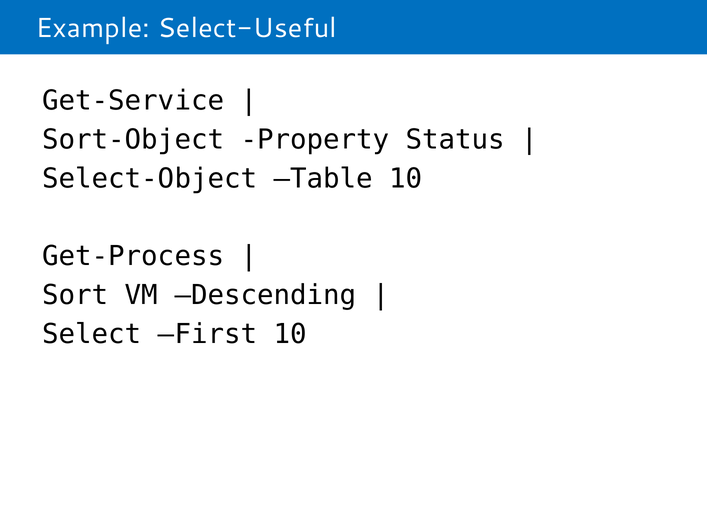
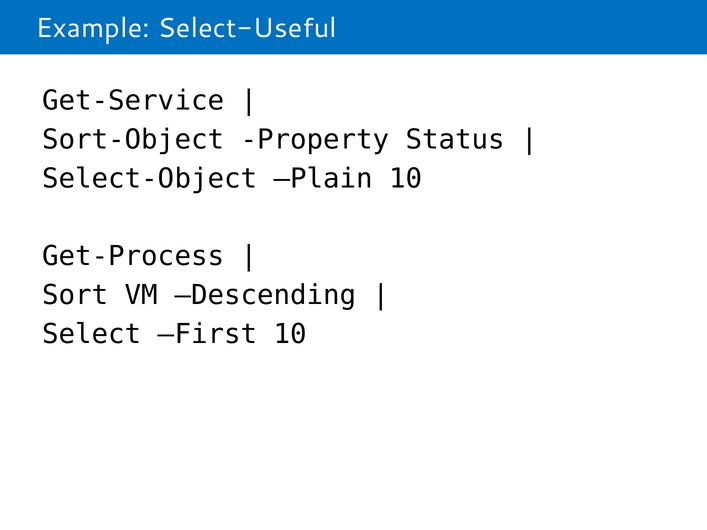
Table: Table -> Plain
